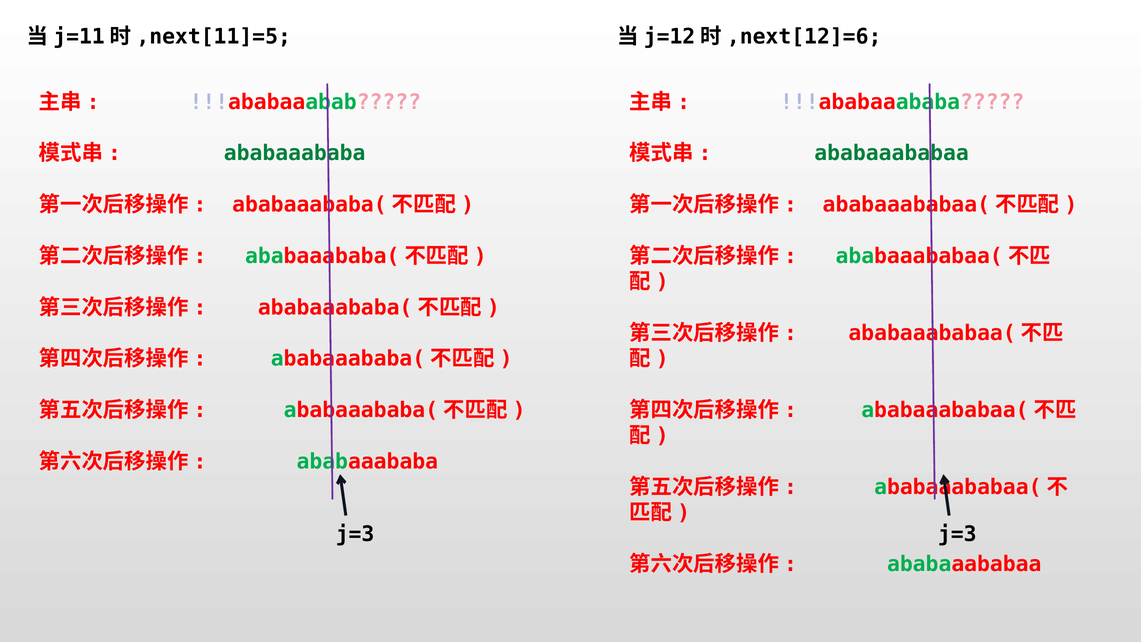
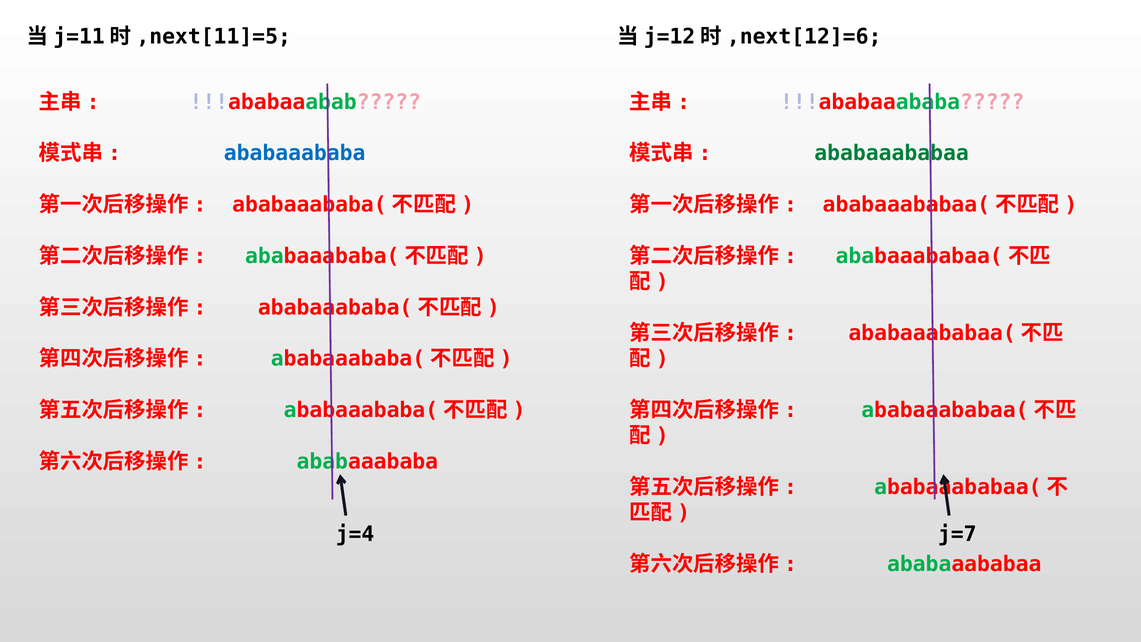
ababaaababa at (295, 153) colour: green -> blue
j=3 at (355, 534): j=3 -> j=4
j=3 at (957, 534): j=3 -> j=7
